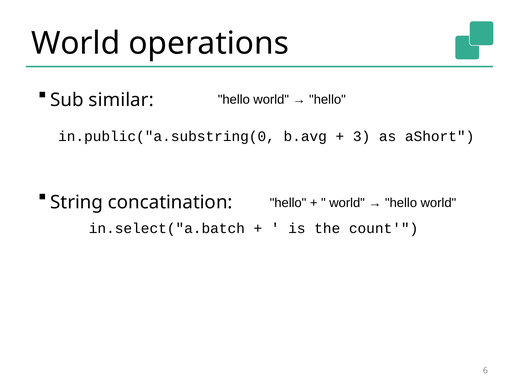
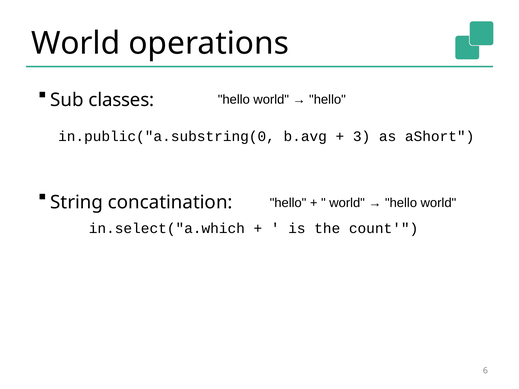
similar: similar -> classes
in.select("a.batch: in.select("a.batch -> in.select("a.which
